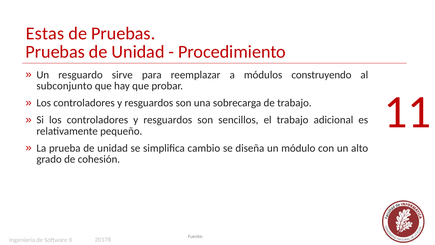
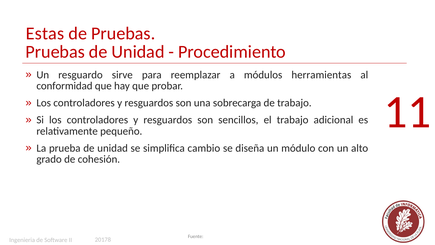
construyendo: construyendo -> herramientas
subconjunto: subconjunto -> conformidad
